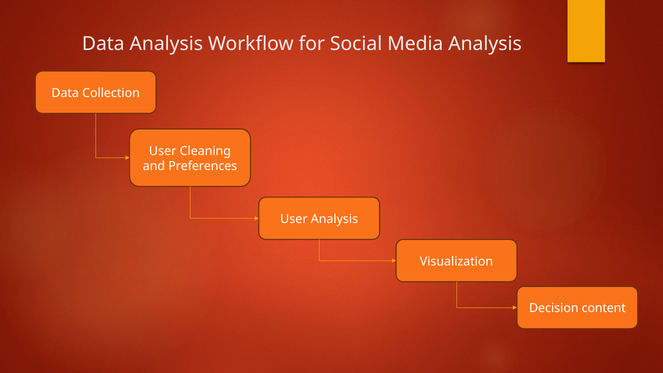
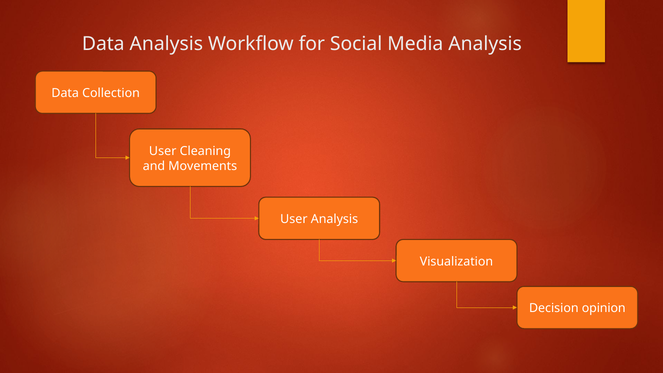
Preferences: Preferences -> Movements
content: content -> opinion
